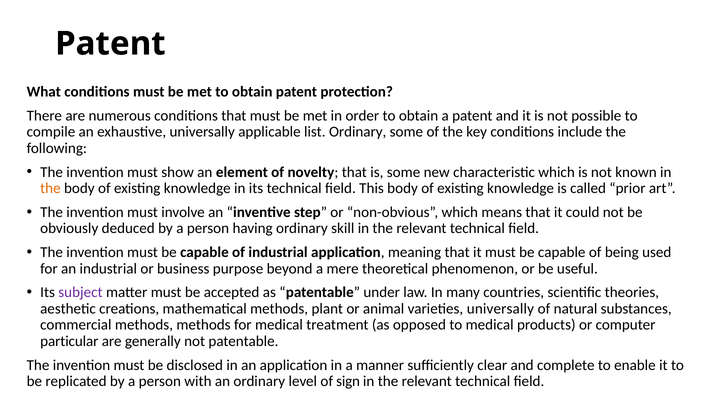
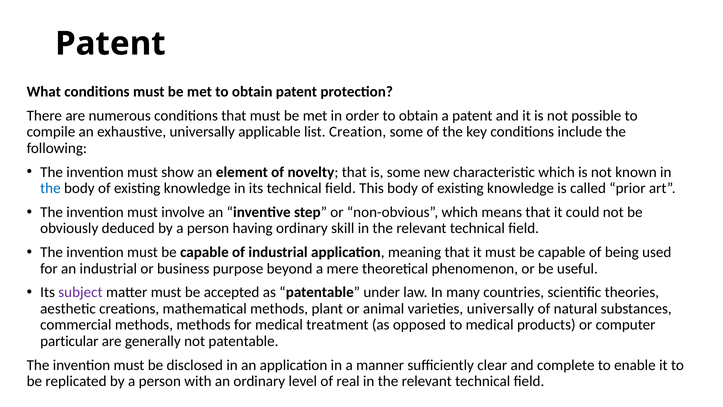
list Ordinary: Ordinary -> Creation
the at (50, 188) colour: orange -> blue
sign: sign -> real
